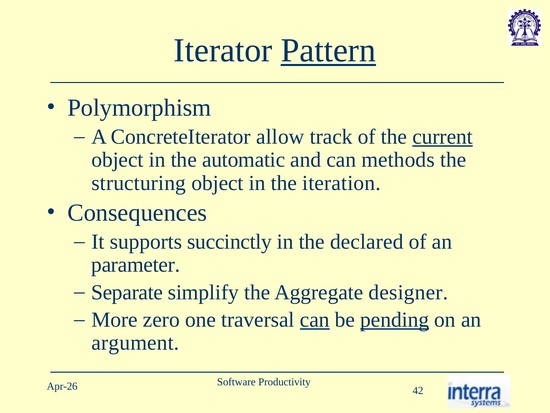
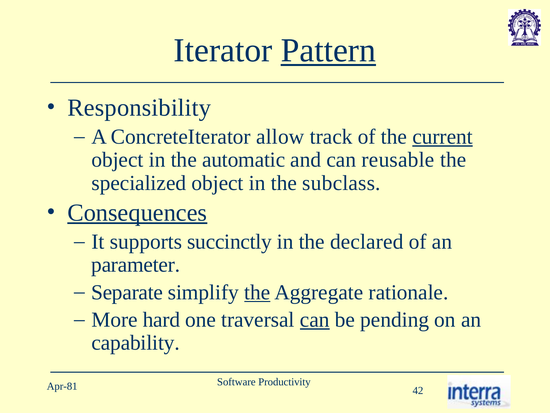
Polymorphism: Polymorphism -> Responsibility
methods: methods -> reusable
structuring: structuring -> specialized
iteration: iteration -> subclass
Consequences underline: none -> present
the at (257, 292) underline: none -> present
designer: designer -> rationale
zero: zero -> hard
pending underline: present -> none
argument: argument -> capability
Apr-26: Apr-26 -> Apr-81
